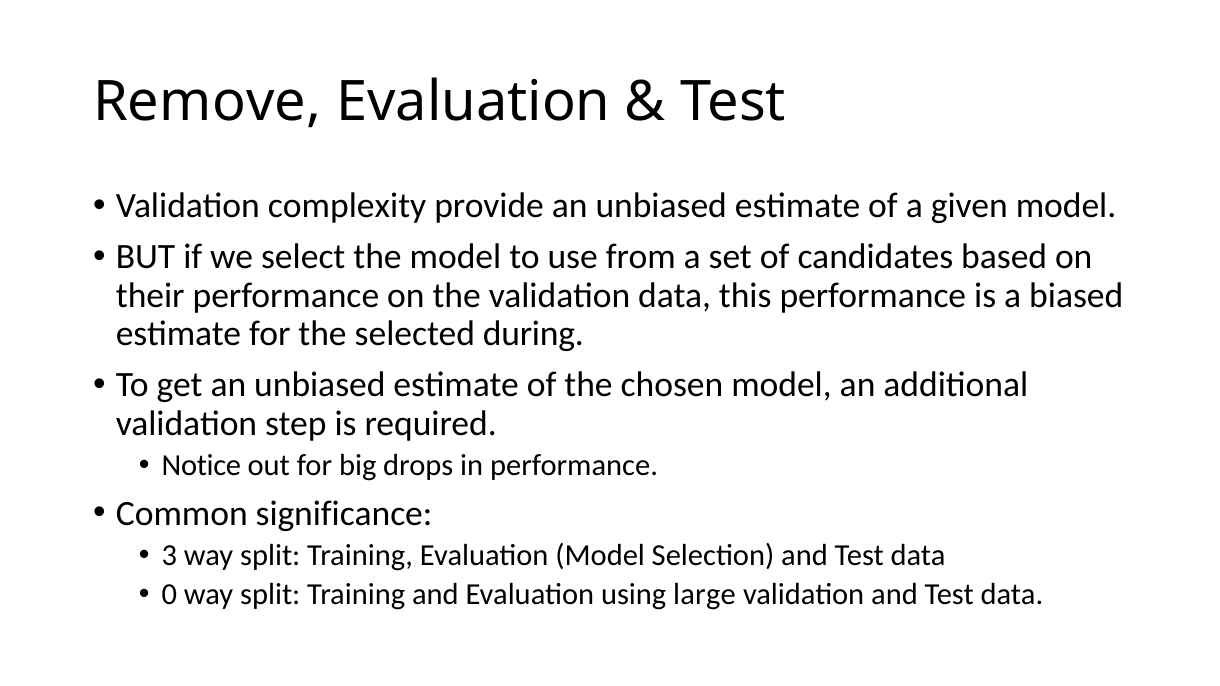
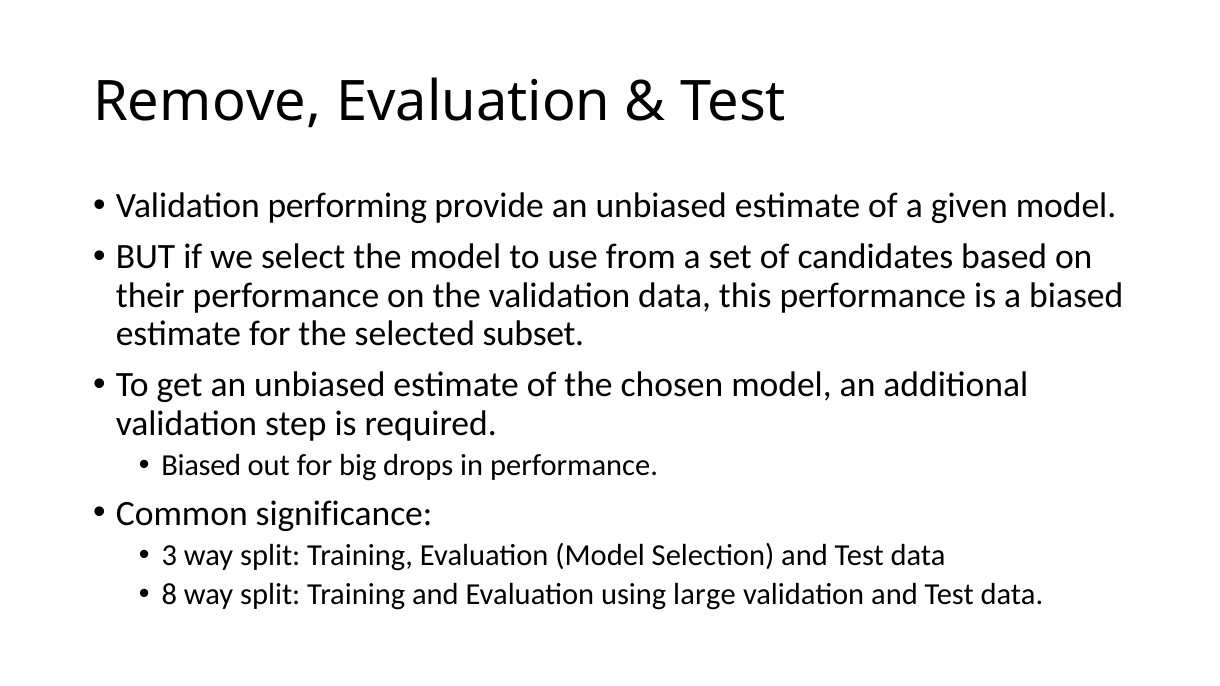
complexity: complexity -> performing
during: during -> subset
Notice at (201, 466): Notice -> Biased
0: 0 -> 8
